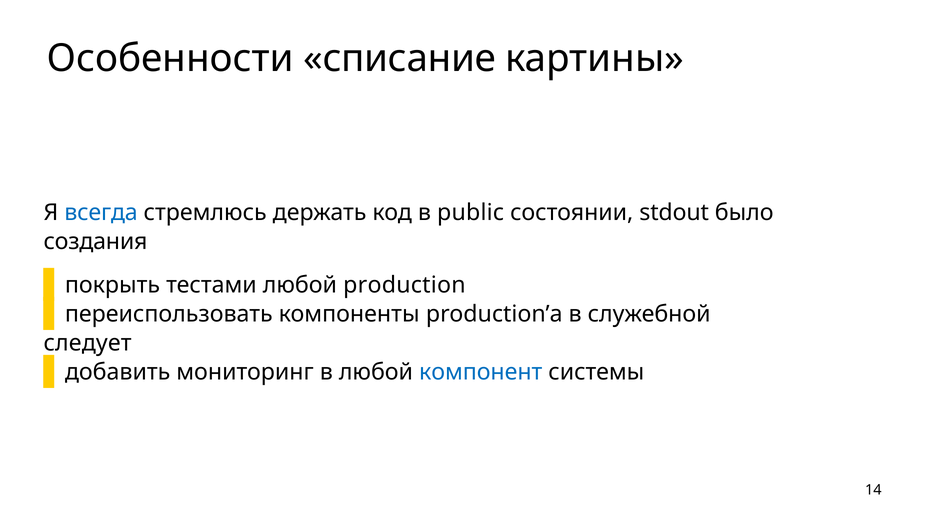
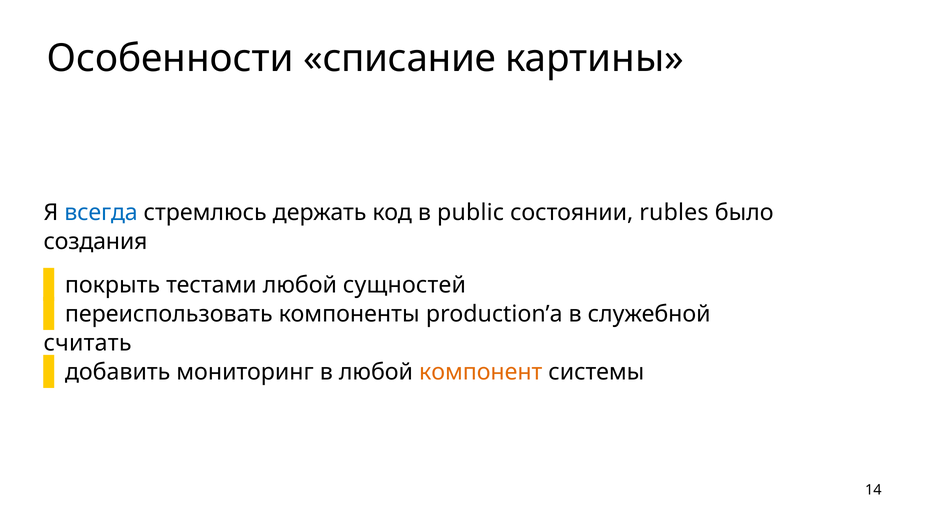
stdout: stdout -> rubles
production: production -> сущностей
следует: следует -> считать
компонент colour: blue -> orange
